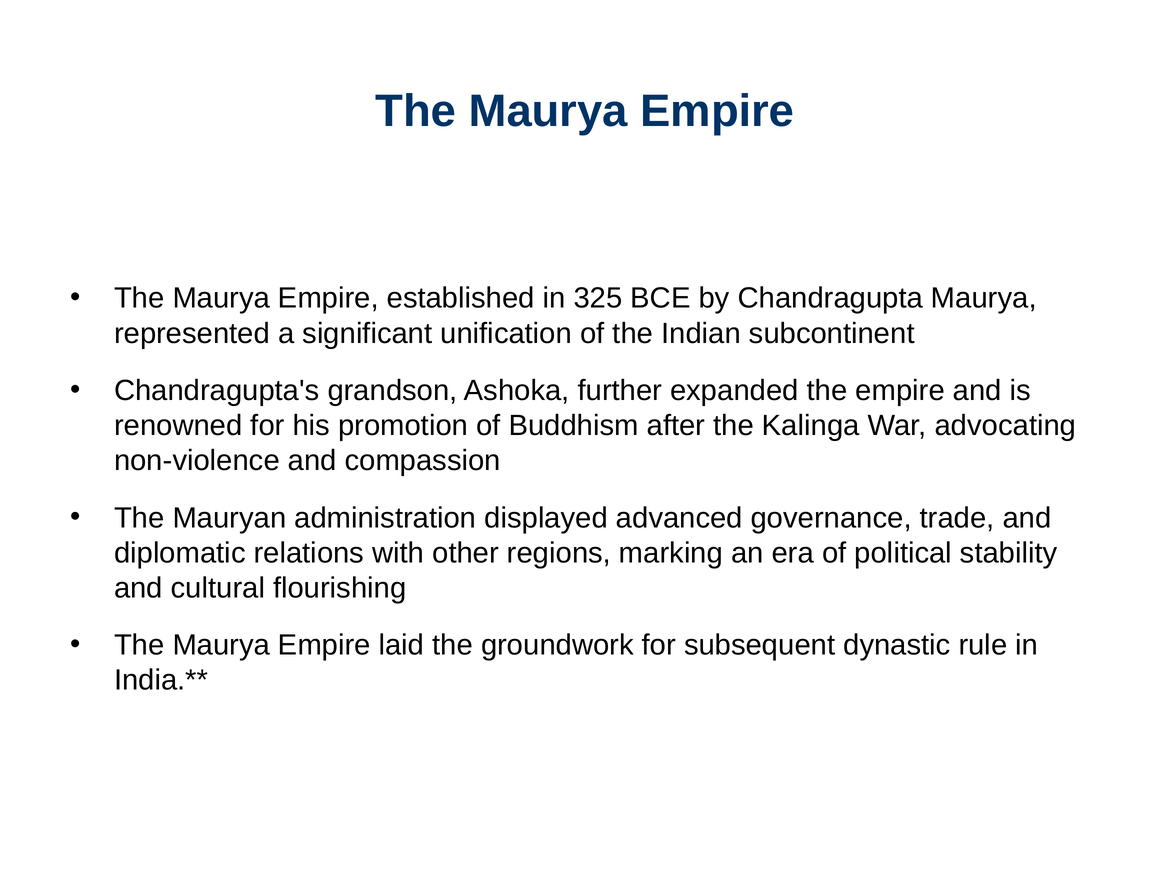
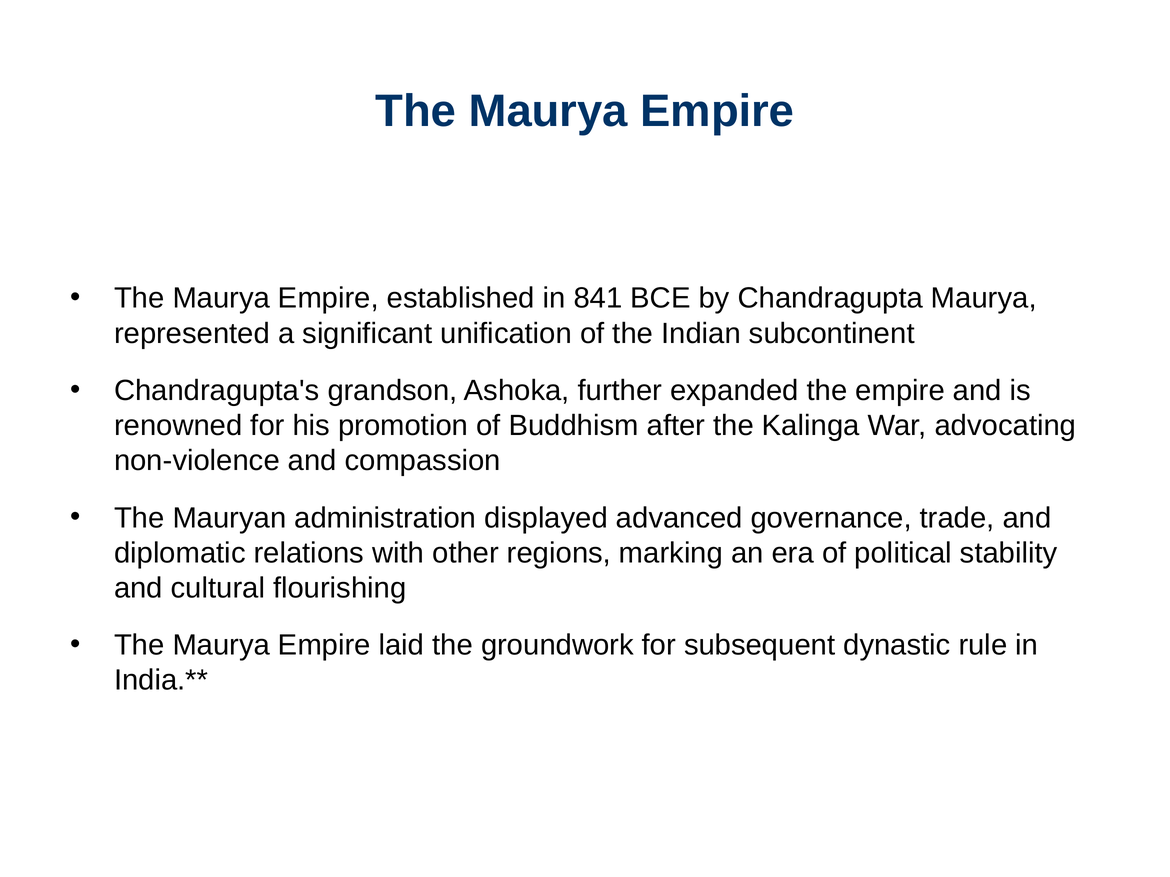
325: 325 -> 841
